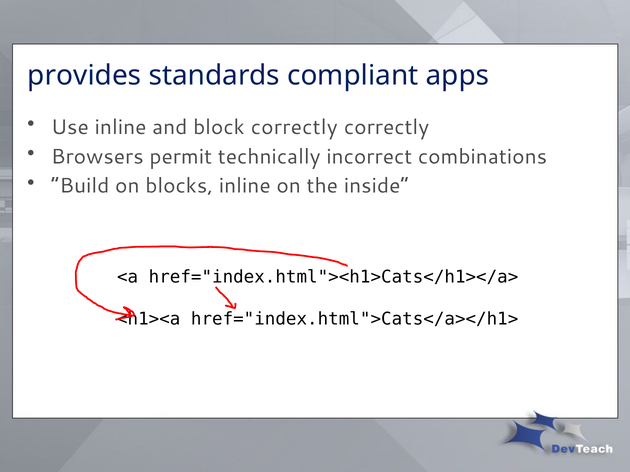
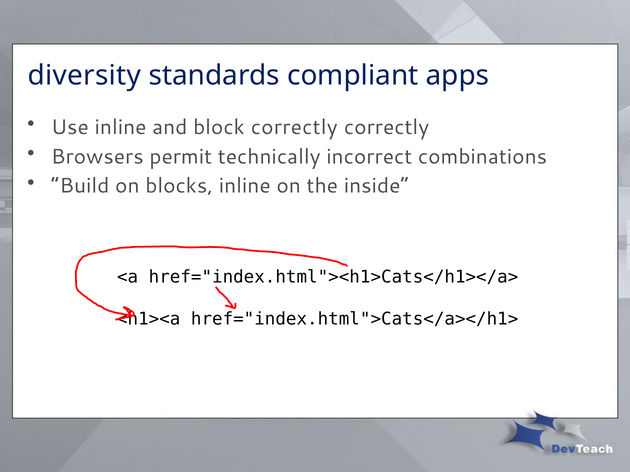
provides: provides -> diversity
